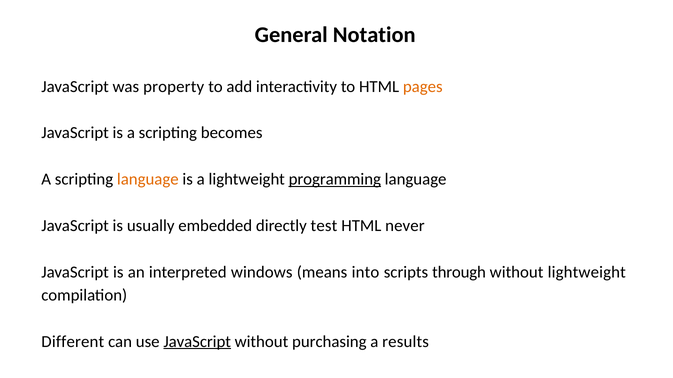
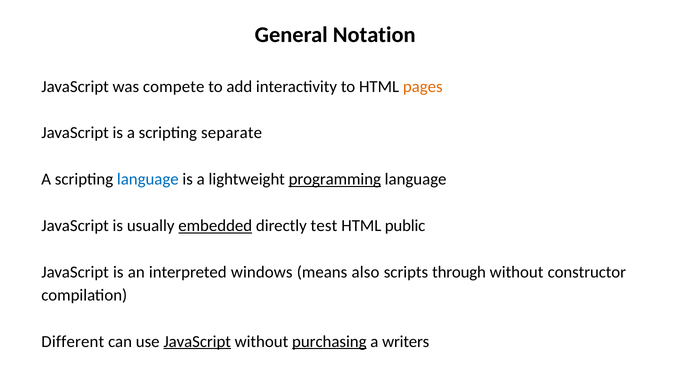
property: property -> compete
becomes: becomes -> separate
language at (148, 180) colour: orange -> blue
embedded underline: none -> present
never: never -> public
into: into -> also
without lightweight: lightweight -> constructor
purchasing underline: none -> present
results: results -> writers
